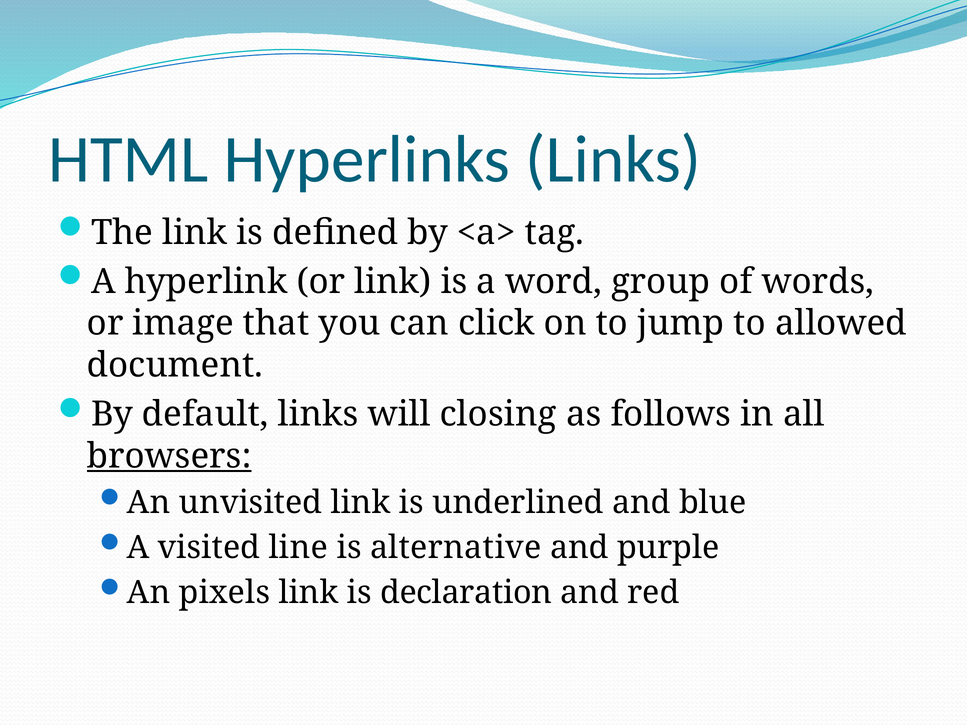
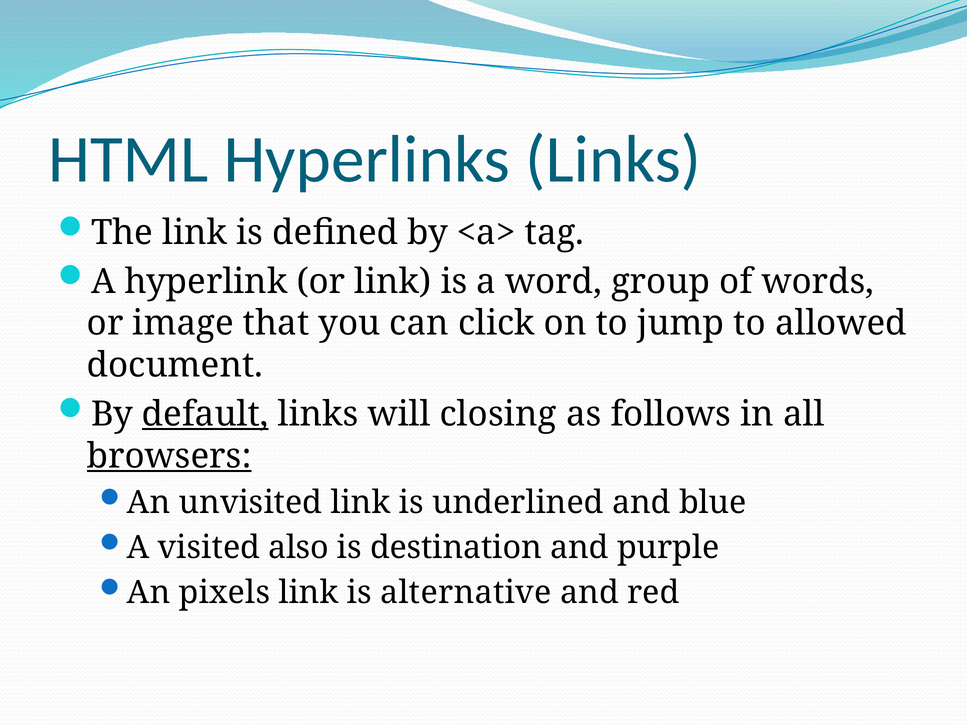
default underline: none -> present
line: line -> also
alternative: alternative -> destination
declaration: declaration -> alternative
